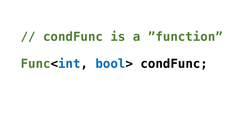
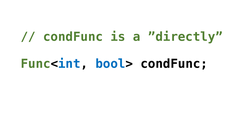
”function: ”function -> ”directly
